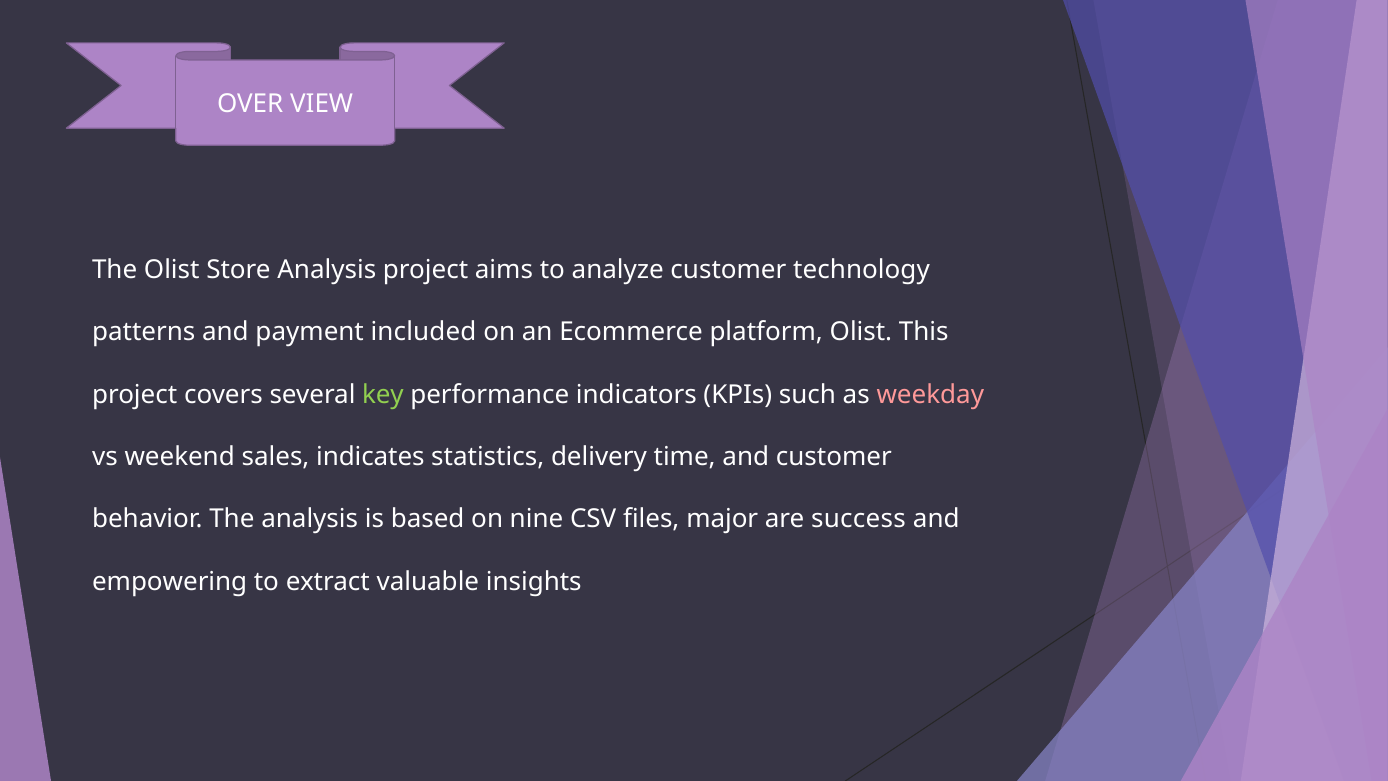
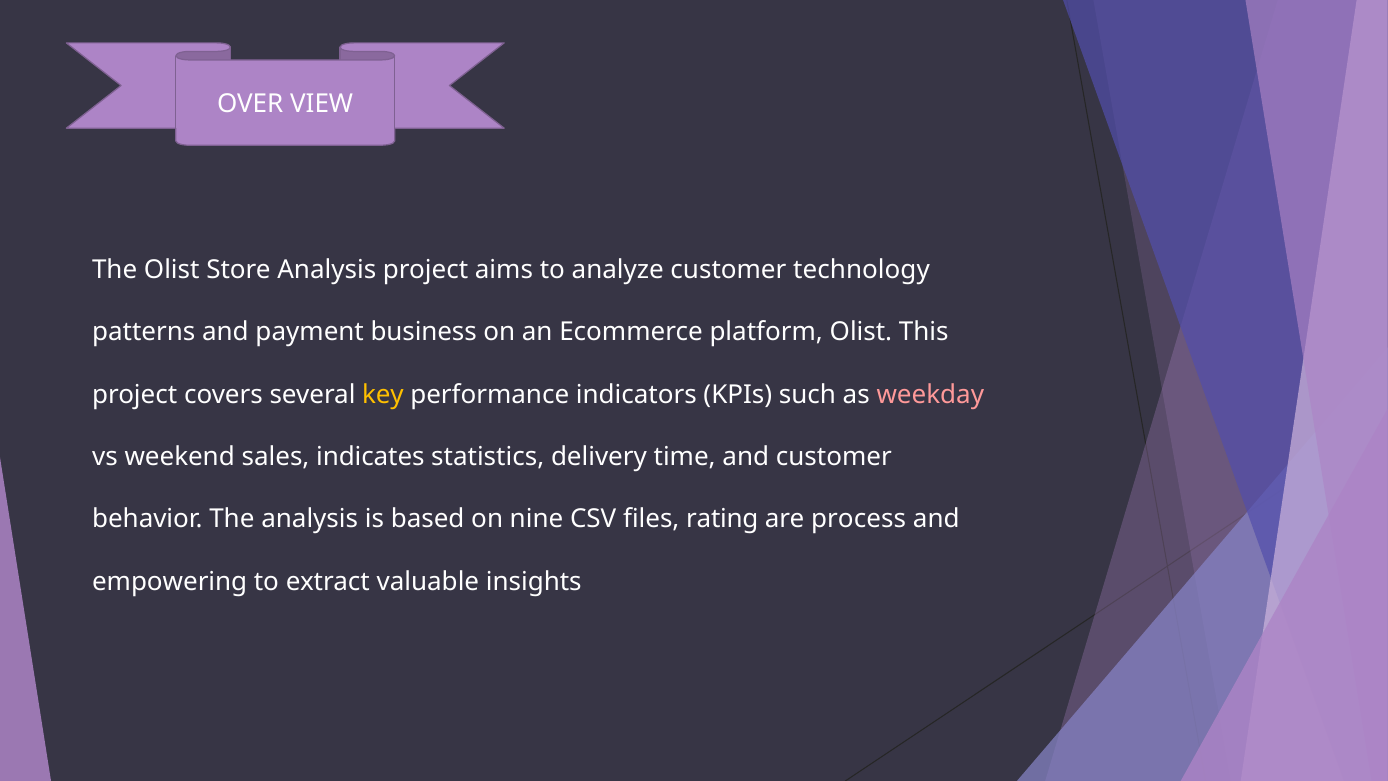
included: included -> business
key colour: light green -> yellow
major: major -> rating
success: success -> process
